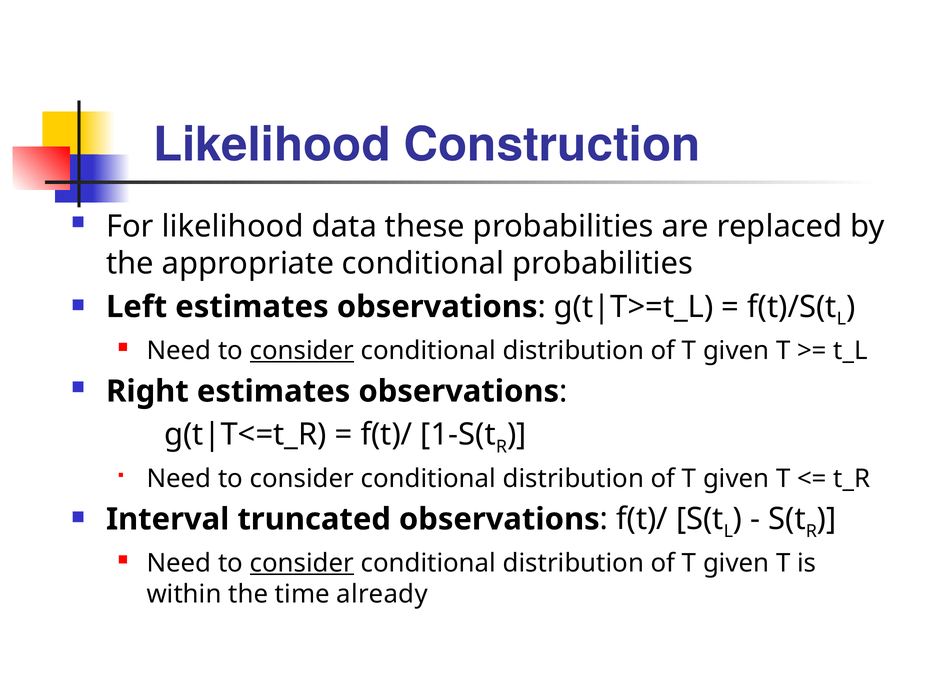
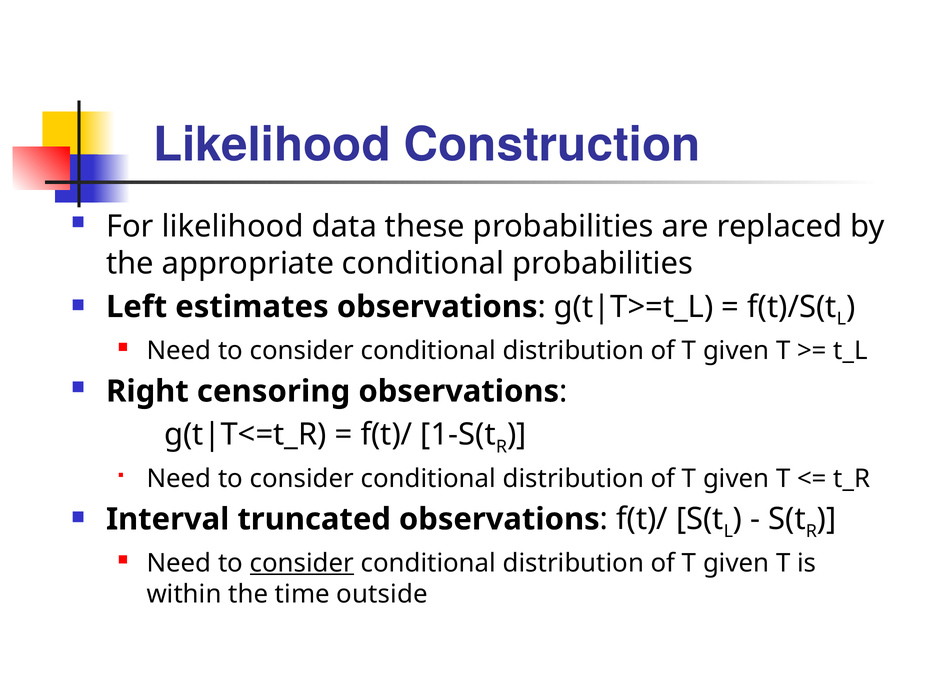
consider at (302, 351) underline: present -> none
Right estimates: estimates -> censoring
already: already -> outside
